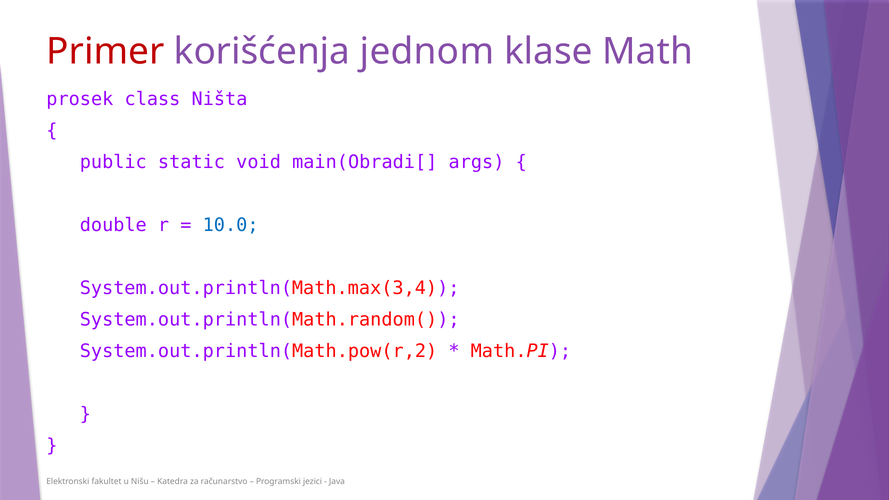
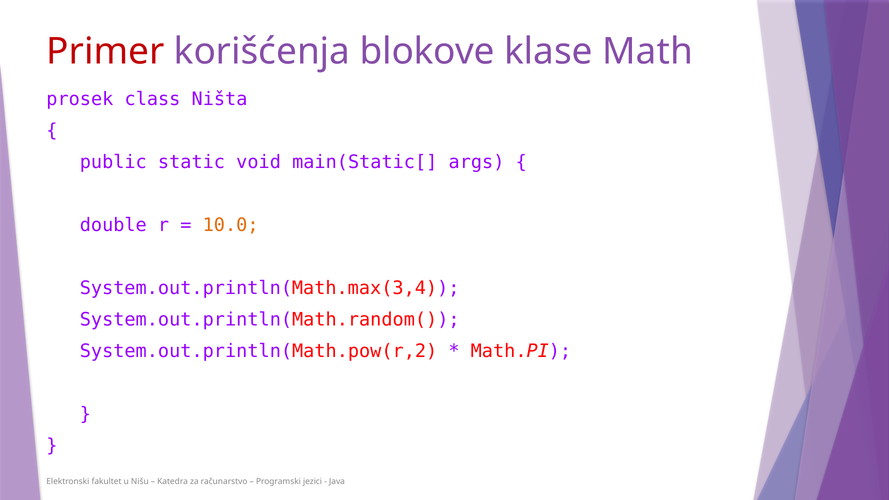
jednom: jednom -> blokove
main(Obradi[: main(Obradi[ -> main(Static[
10.0 colour: blue -> orange
